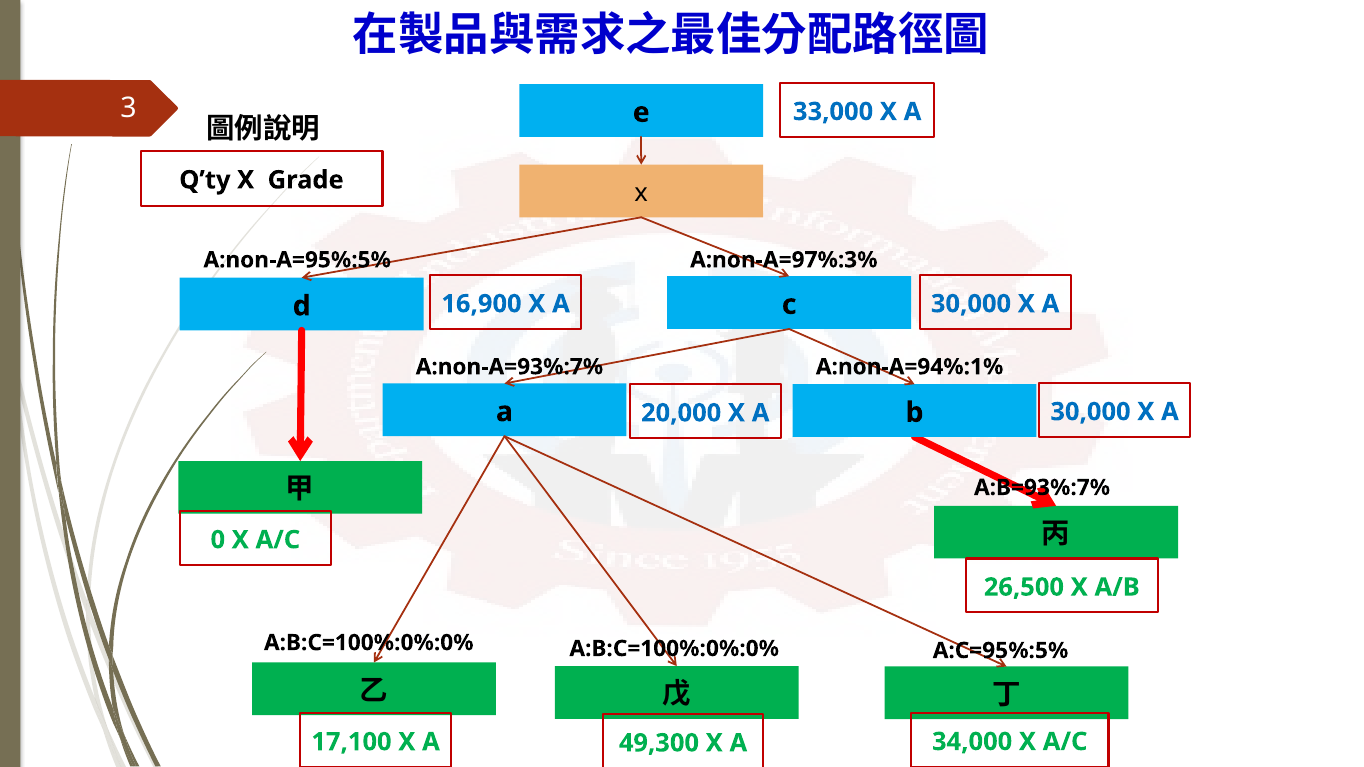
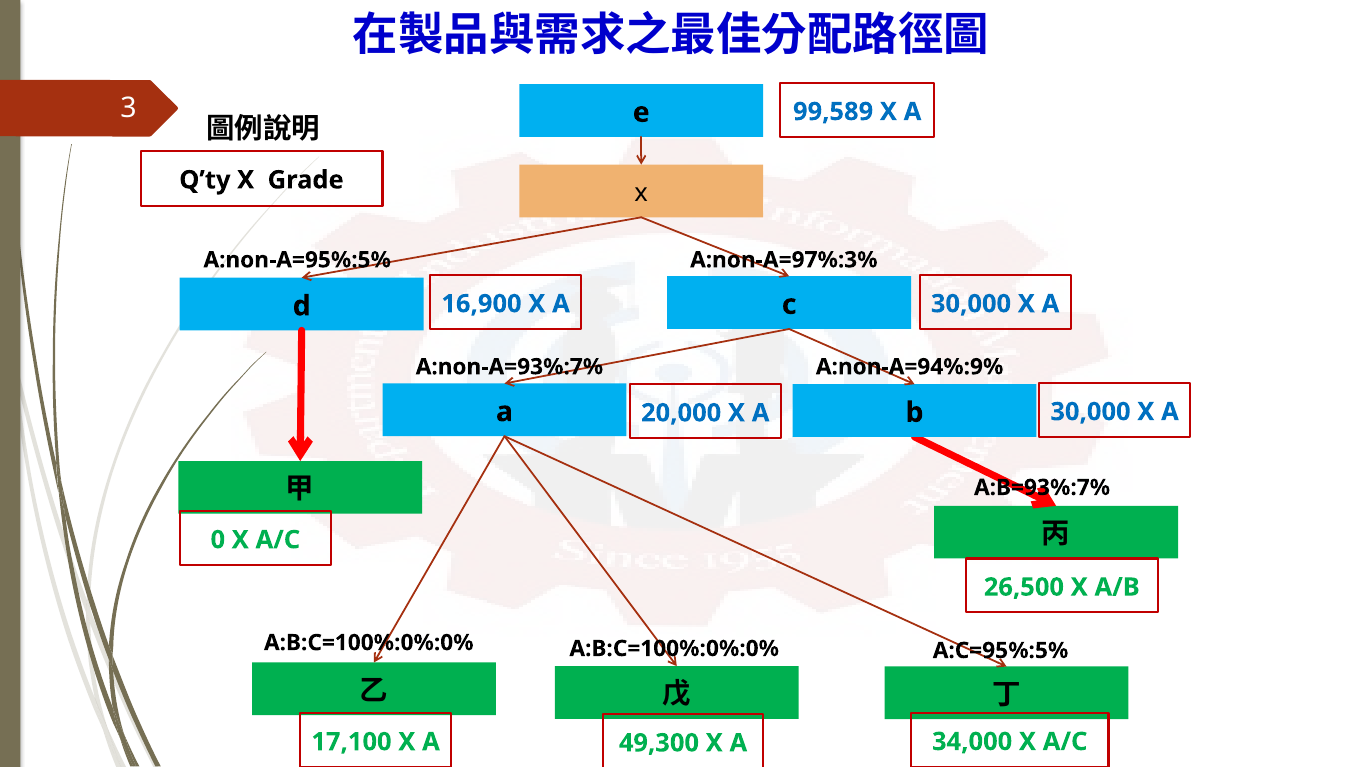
33,000: 33,000 -> 99,589
A:non-A=94%:1%: A:non-A=94%:1% -> A:non-A=94%:9%
